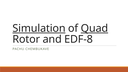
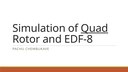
Simulation underline: present -> none
